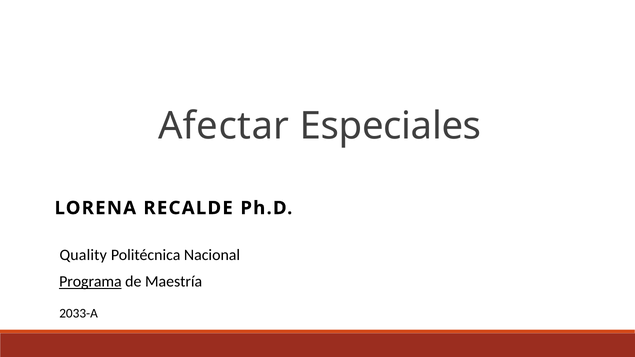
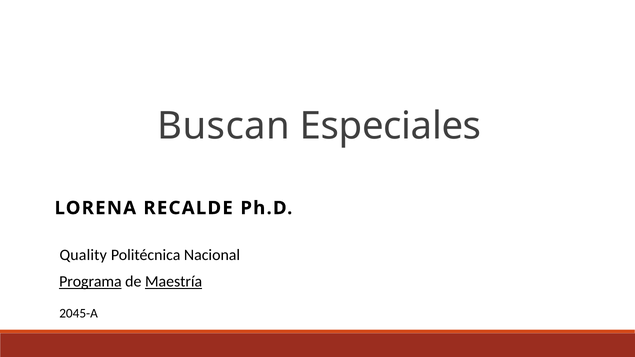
Afectar: Afectar -> Buscan
Maestría underline: none -> present
2033-A: 2033-A -> 2045-A
